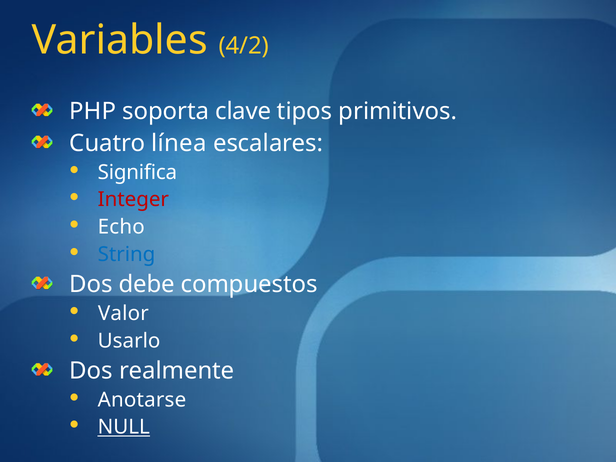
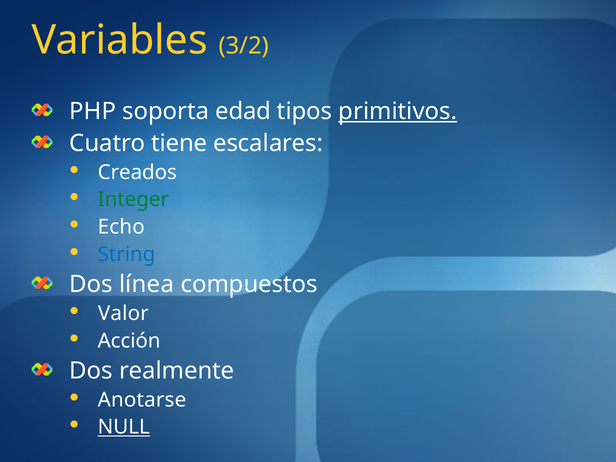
4/2: 4/2 -> 3/2
clave: clave -> edad
primitivos underline: none -> present
línea: línea -> tiene
Significa: Significa -> Creados
Integer colour: red -> green
debe: debe -> línea
Usarlo: Usarlo -> Acción
